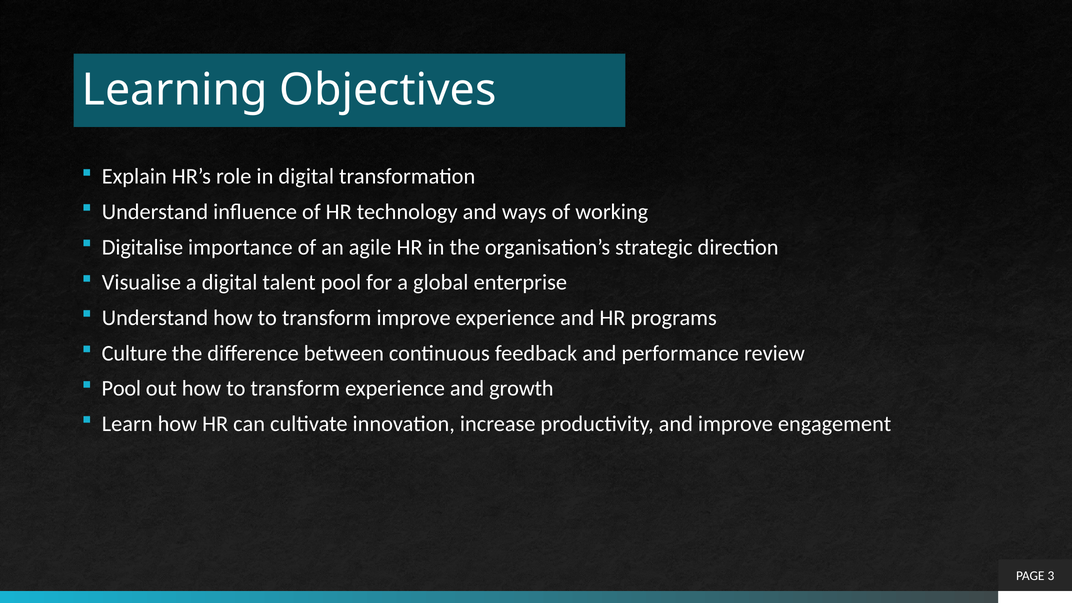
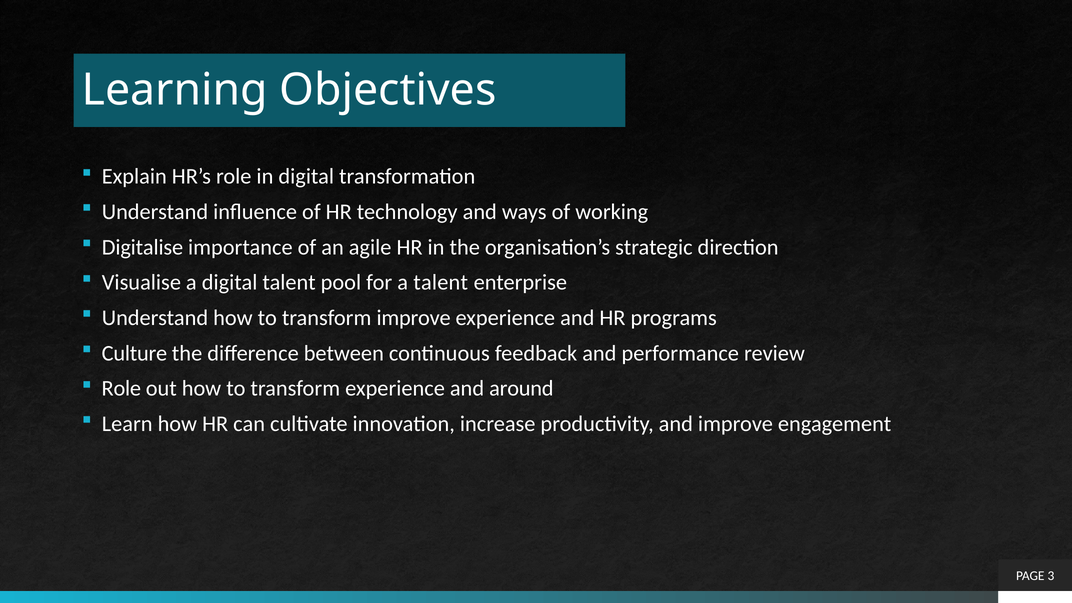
a global: global -> talent
Pool at (121, 388): Pool -> Role
growth: growth -> around
